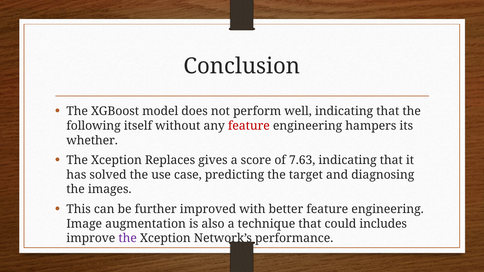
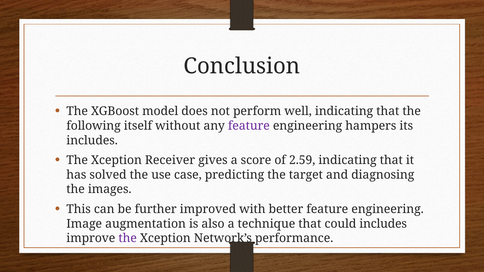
feature at (249, 126) colour: red -> purple
whether at (92, 140): whether -> includes
Replaces: Replaces -> Receiver
7.63: 7.63 -> 2.59
